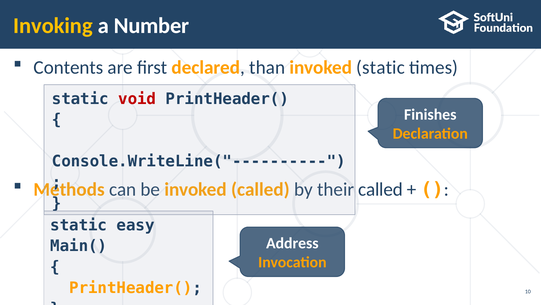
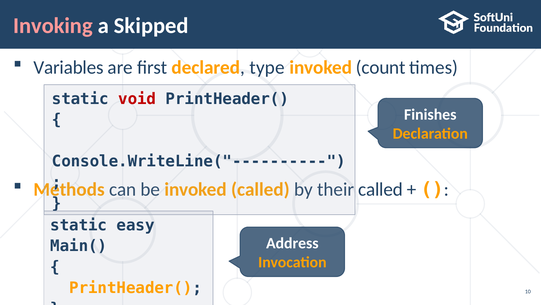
Invoking colour: yellow -> pink
Number: Number -> Skipped
Contents: Contents -> Variables
than: than -> type
invoked static: static -> count
